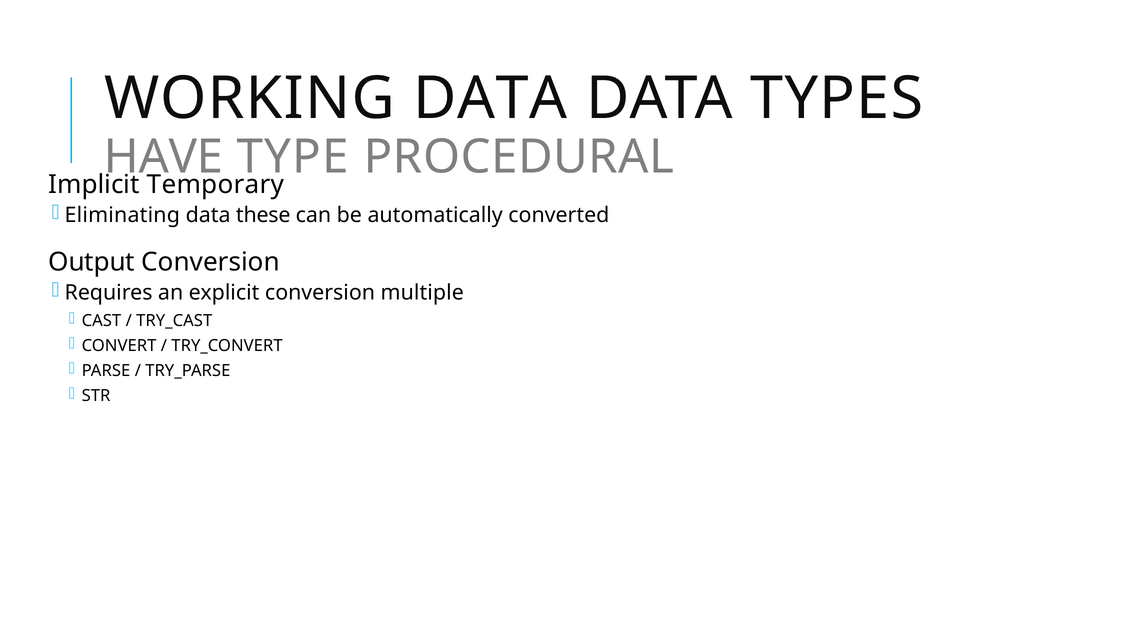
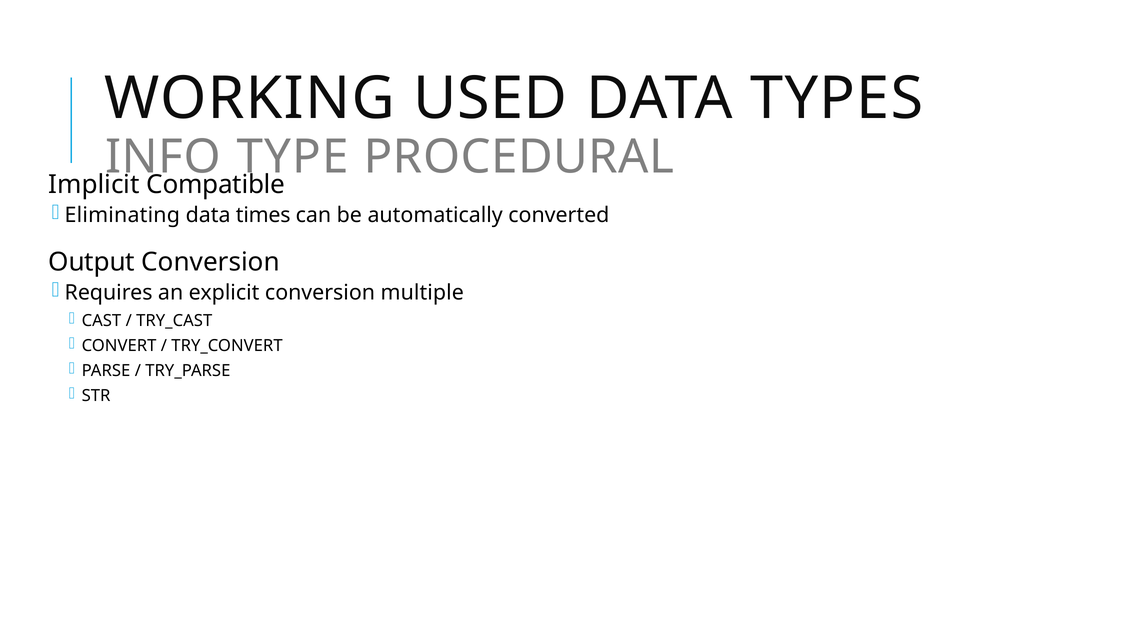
WORKING DATA: DATA -> USED
HAVE: HAVE -> INFO
Temporary: Temporary -> Compatible
these: these -> times
